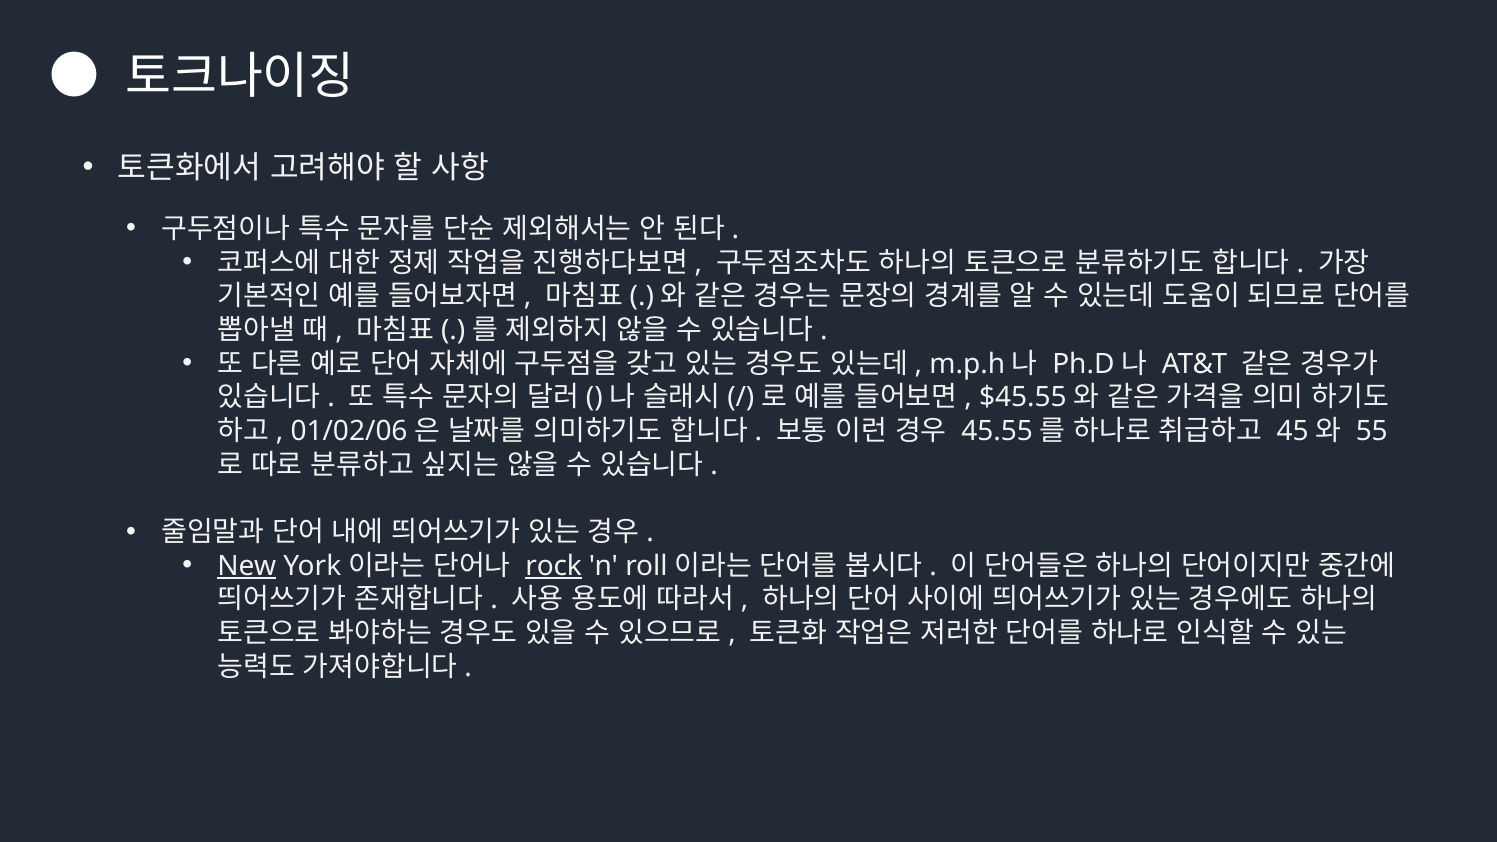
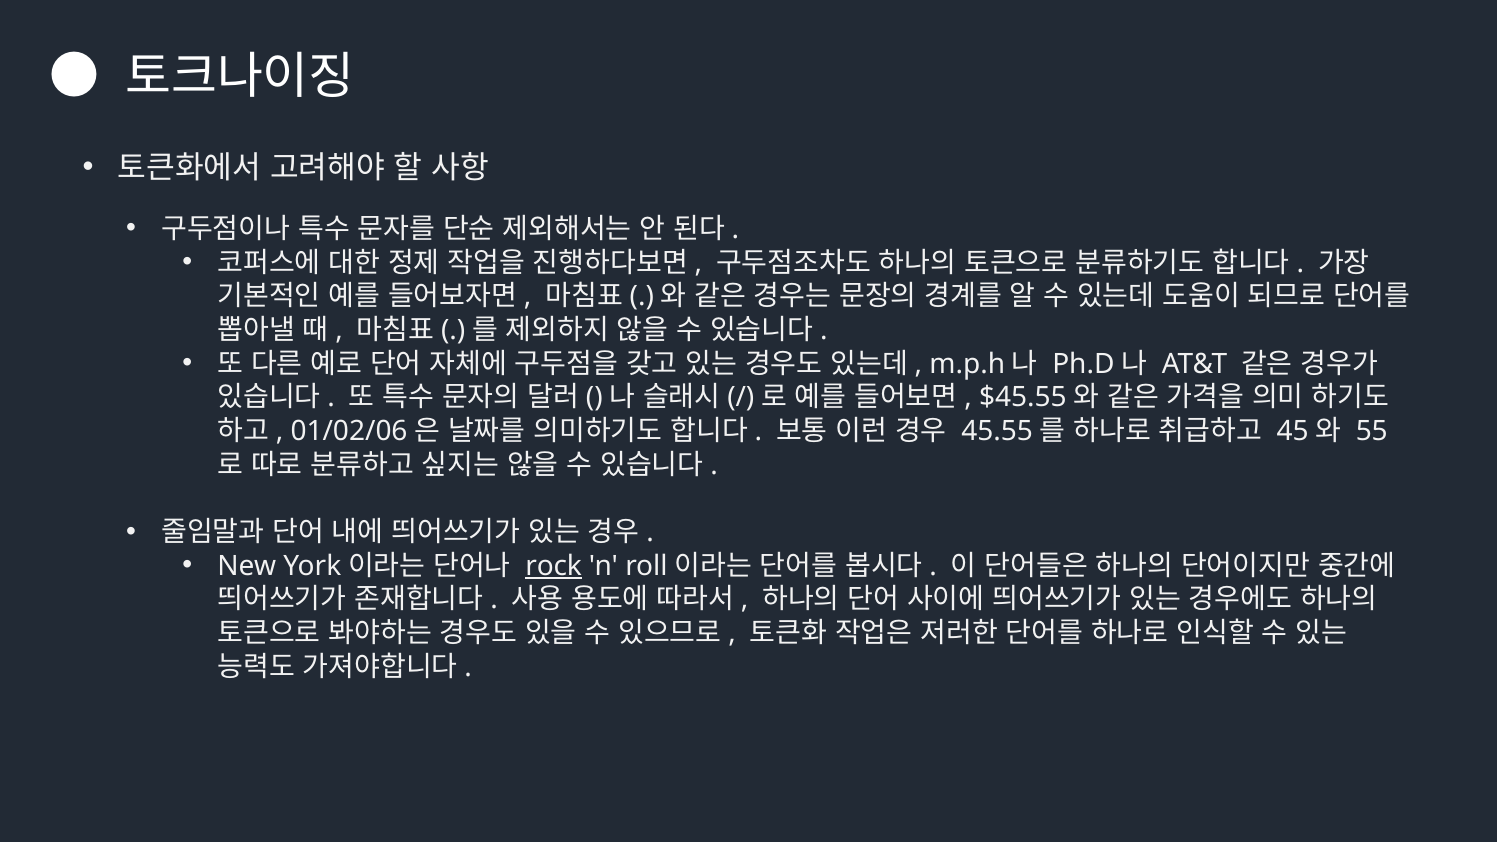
New underline: present -> none
